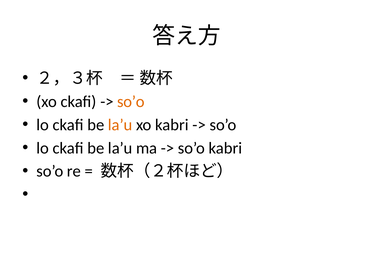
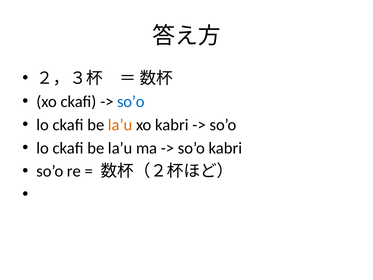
so’o at (131, 101) colour: orange -> blue
